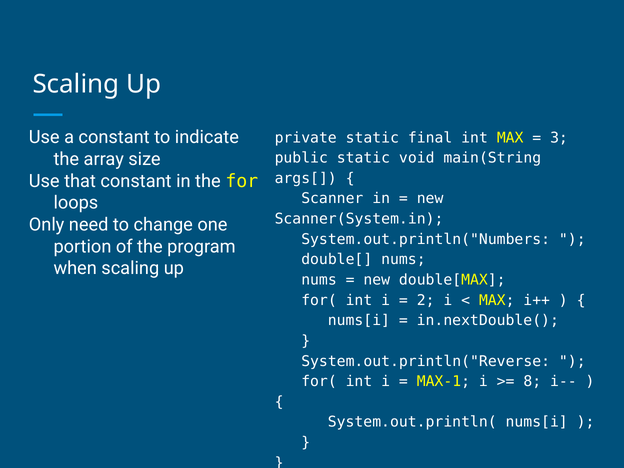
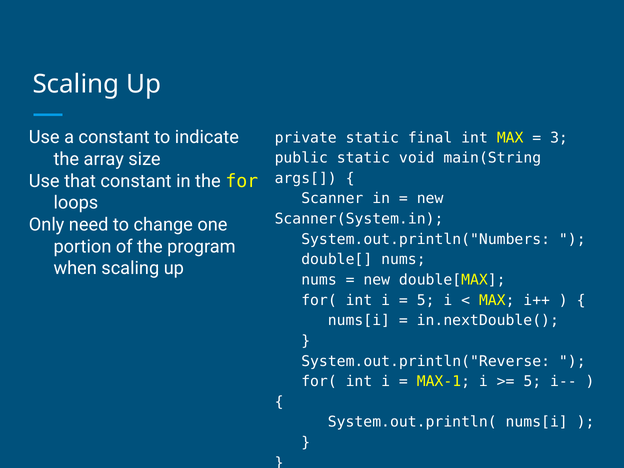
2 at (426, 300): 2 -> 5
8 at (532, 381): 8 -> 5
